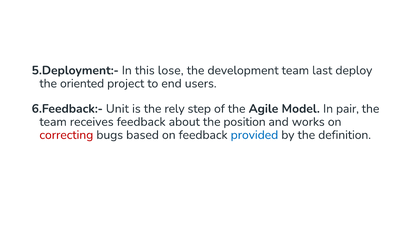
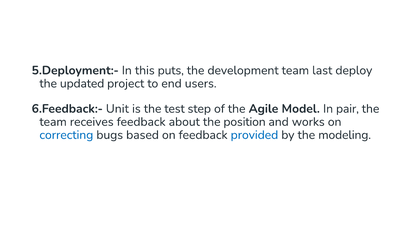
lose: lose -> puts
oriented: oriented -> updated
rely: rely -> test
correcting colour: red -> blue
definition: definition -> modeling
